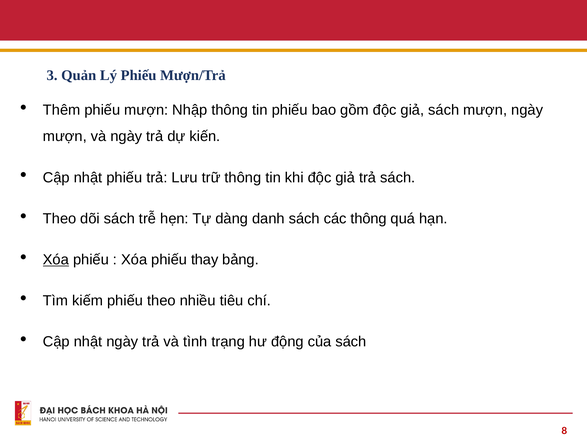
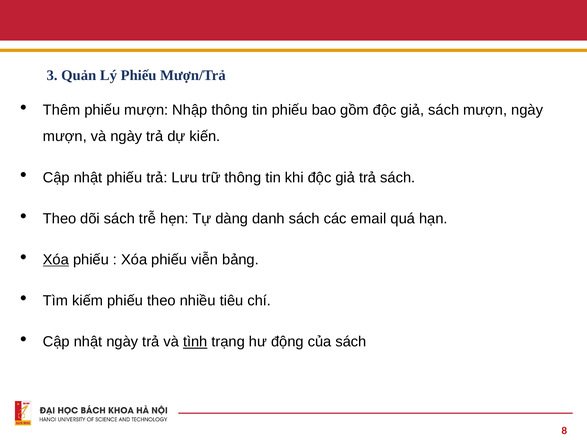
các thông: thông -> email
thay: thay -> viễn
tình underline: none -> present
